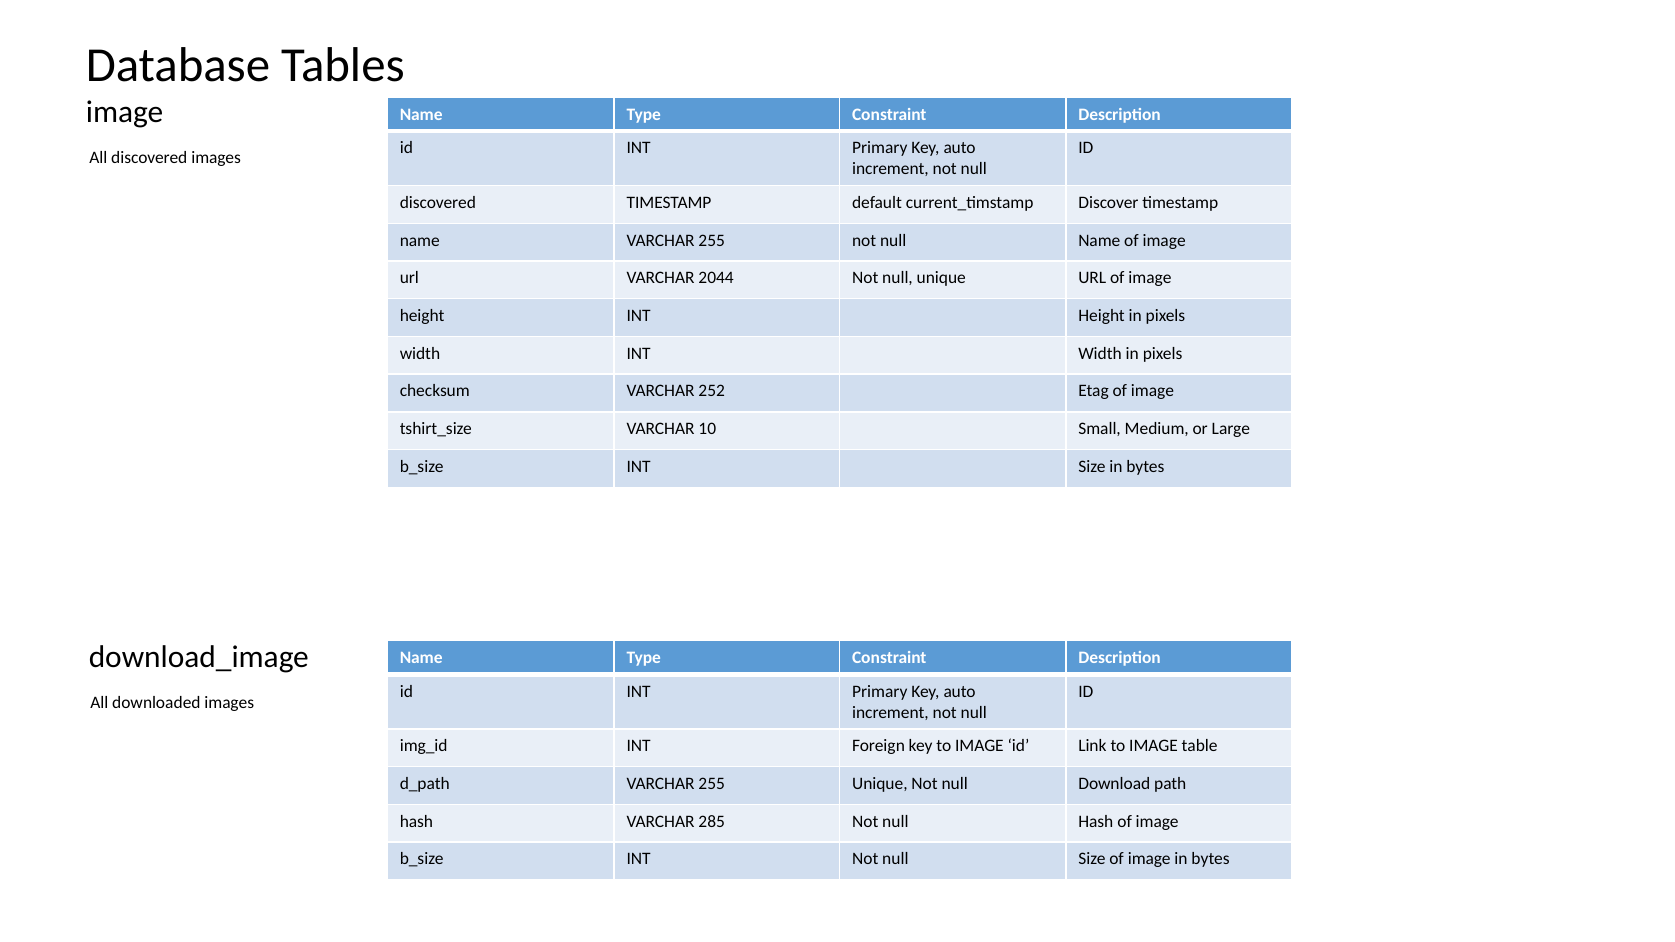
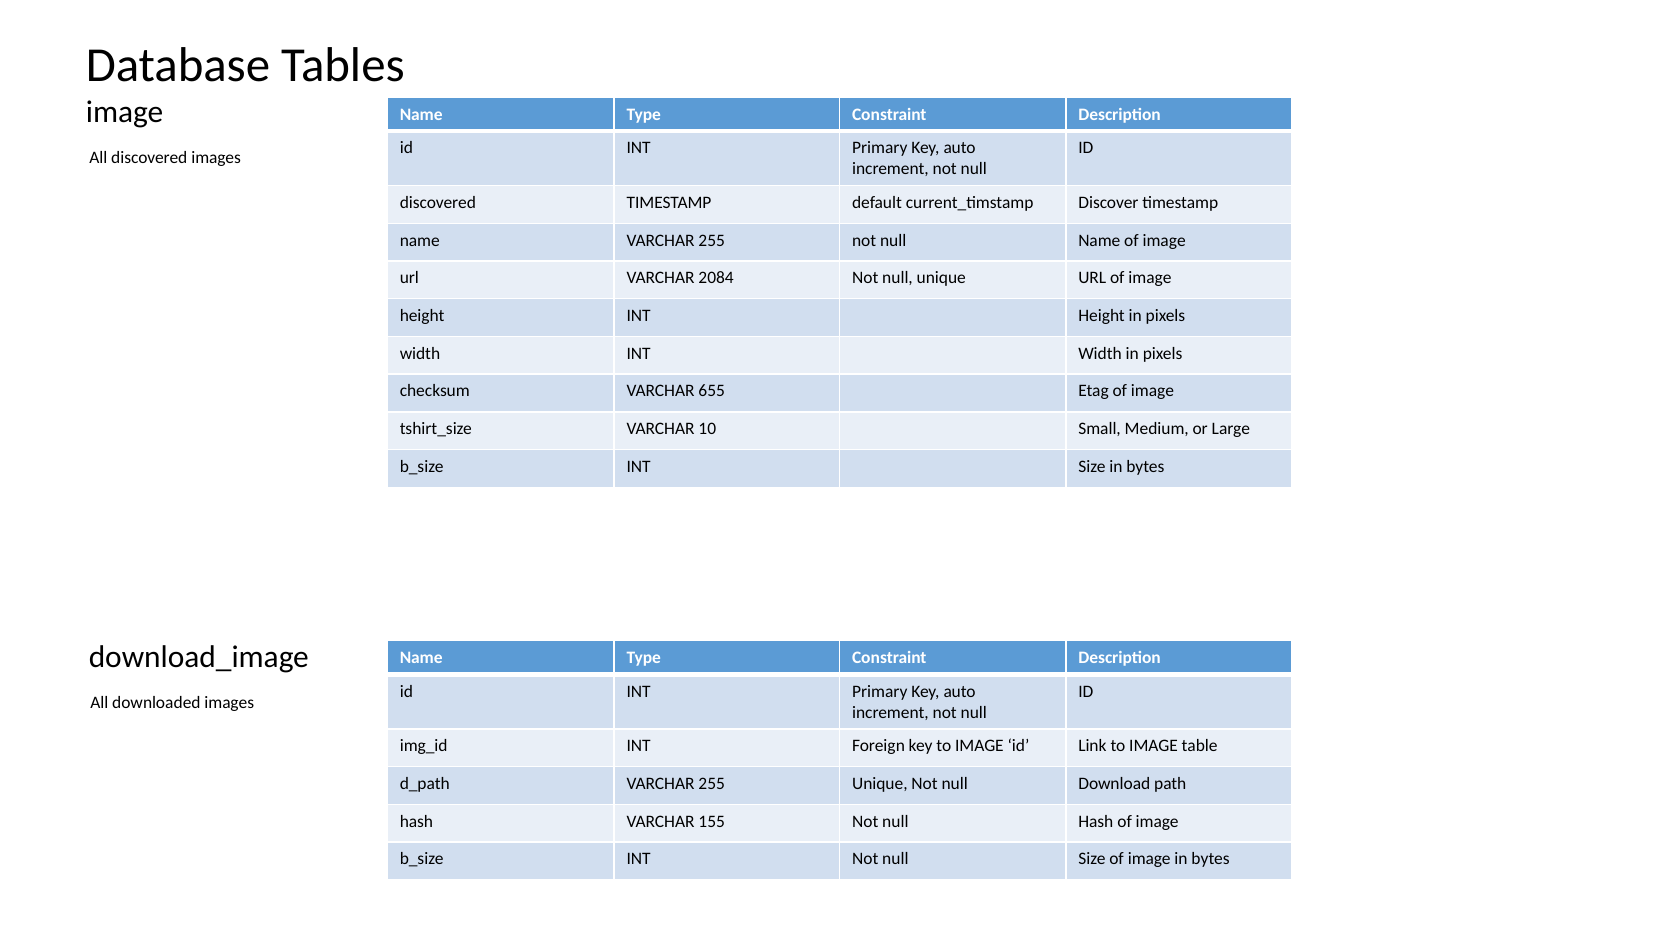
2044: 2044 -> 2084
252: 252 -> 655
285: 285 -> 155
